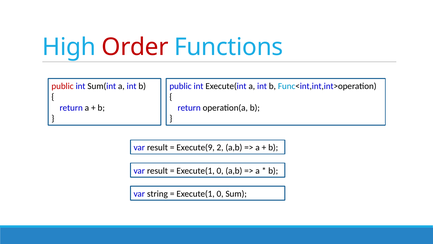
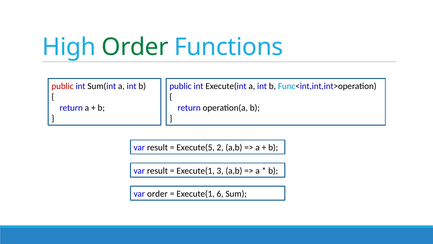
Order at (135, 47) colour: red -> green
Execute(9: Execute(9 -> Execute(5
0 at (220, 170): 0 -> 3
var string: string -> order
0 at (220, 193): 0 -> 6
